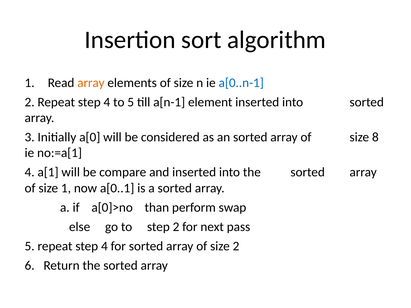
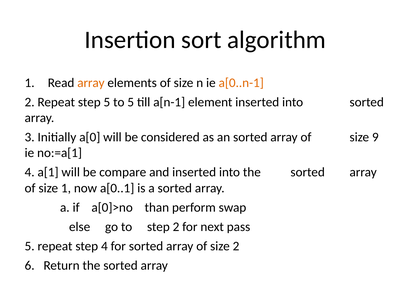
a[0..n-1 colour: blue -> orange
2 Repeat step 4: 4 -> 5
8: 8 -> 9
